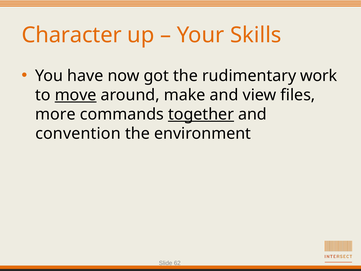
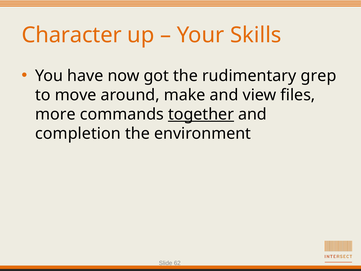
work: work -> grep
move underline: present -> none
convention: convention -> completion
